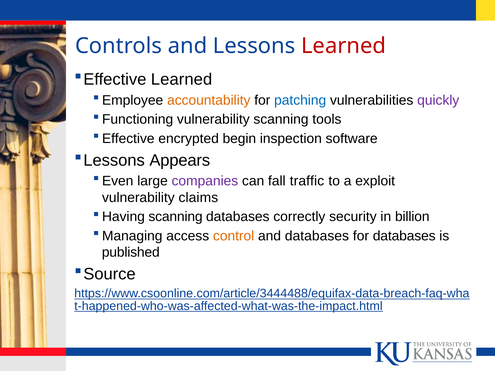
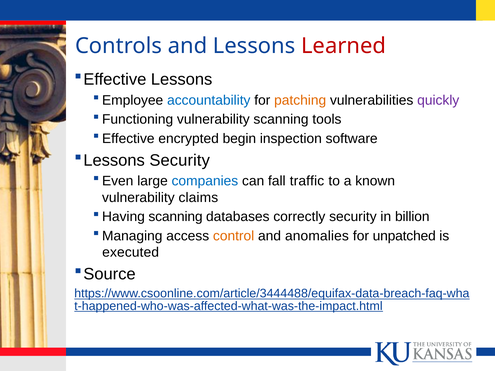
Learned at (182, 80): Learned -> Lessons
accountability colour: orange -> blue
patching colour: blue -> orange
Appears at (180, 160): Appears -> Security
companies colour: purple -> blue
exploit: exploit -> known
and databases: databases -> anomalies
for databases: databases -> unpatched
published: published -> executed
